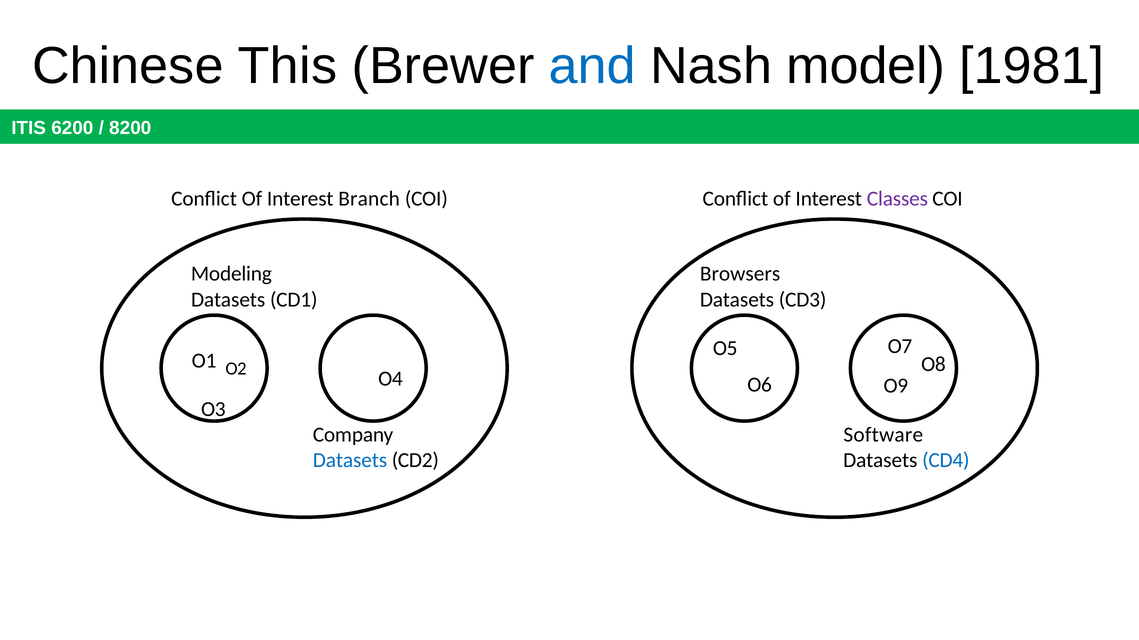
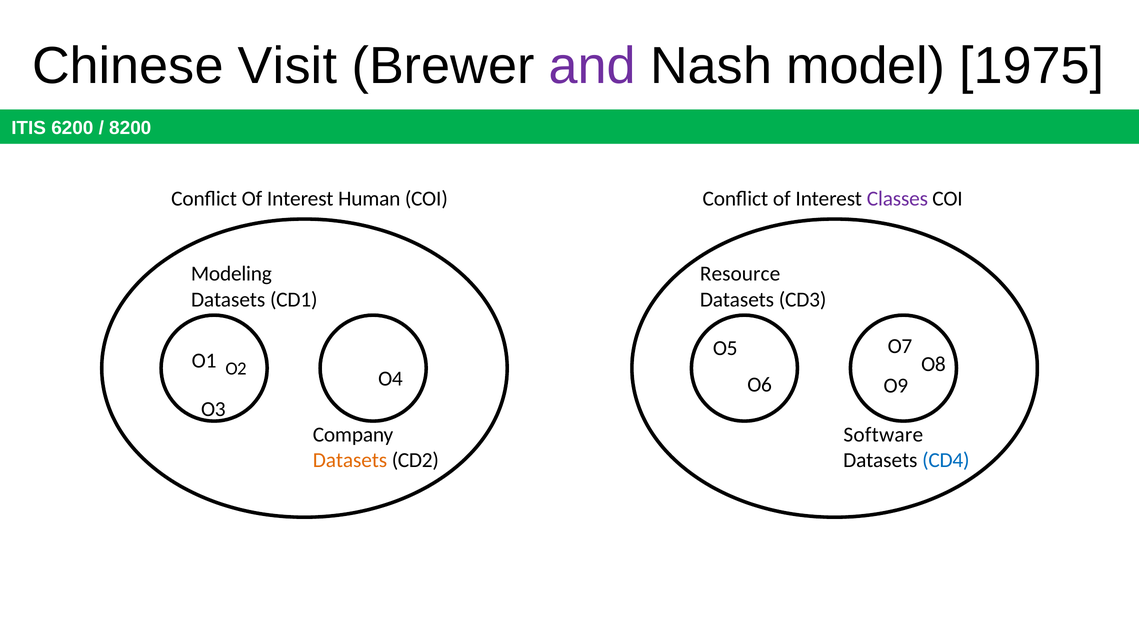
This: This -> Visit
and colour: blue -> purple
1981: 1981 -> 1975
Branch: Branch -> Human
Browsers: Browsers -> Resource
Datasets at (350, 461) colour: blue -> orange
